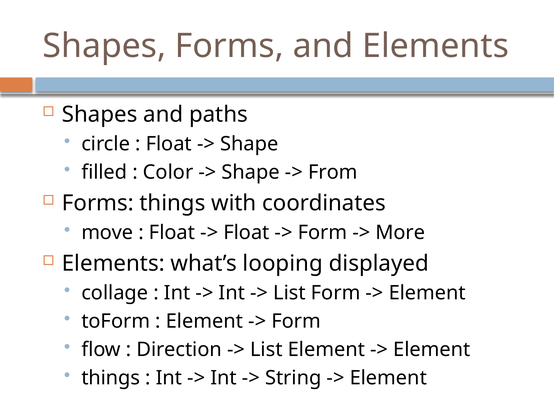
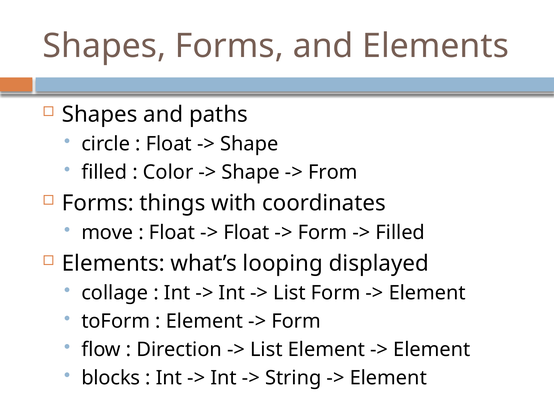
More at (400, 233): More -> Filled
things at (111, 378): things -> blocks
